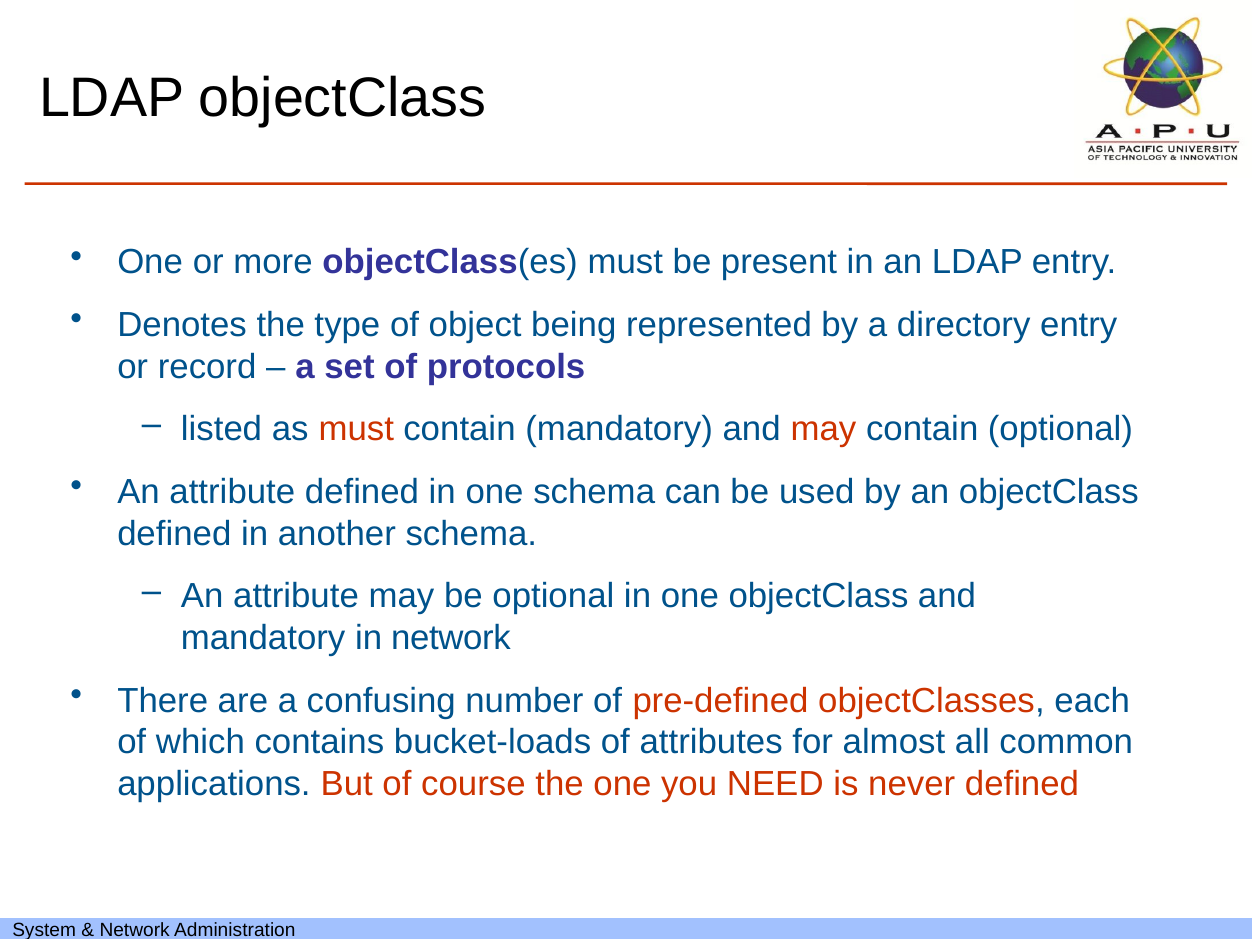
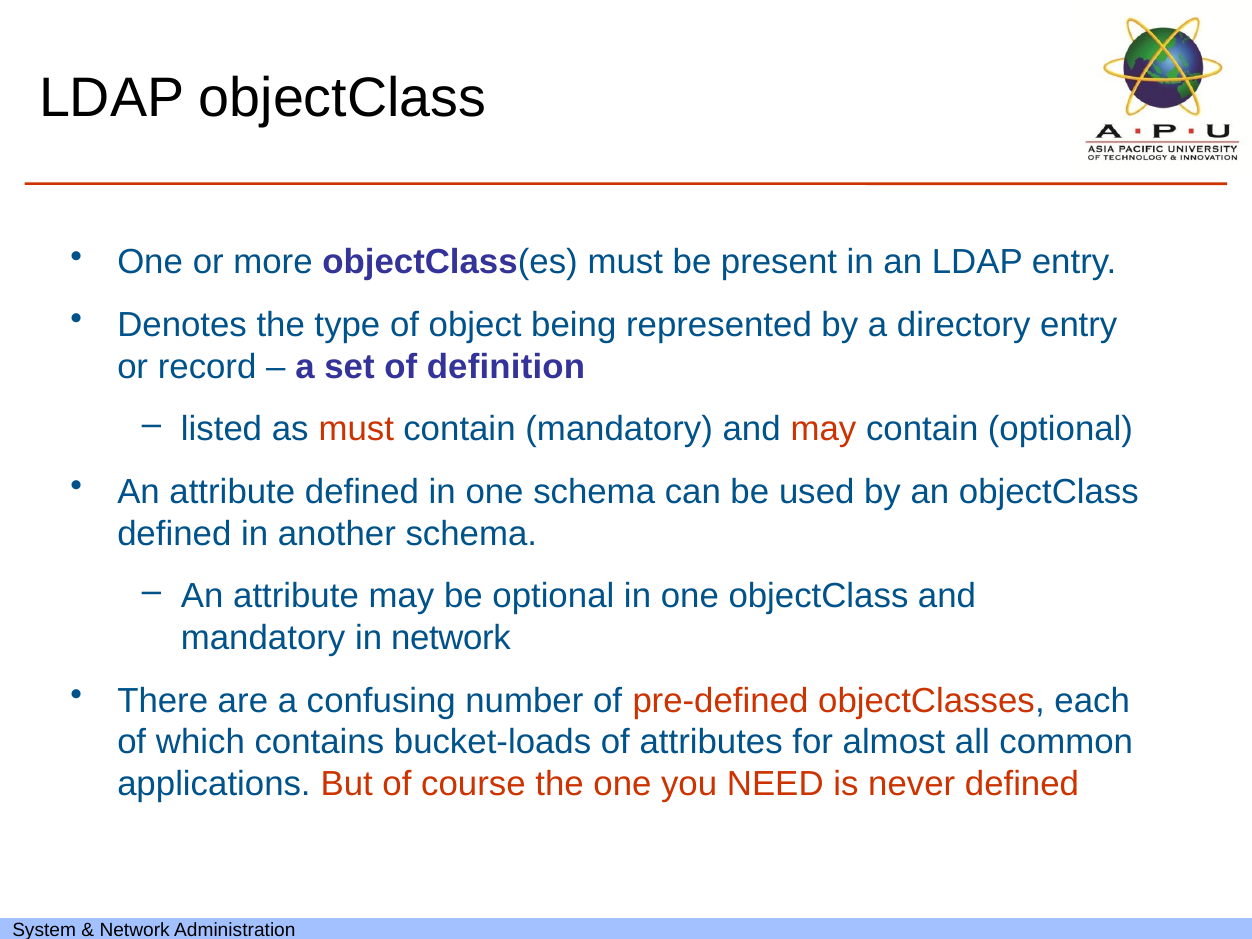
protocols: protocols -> definition
